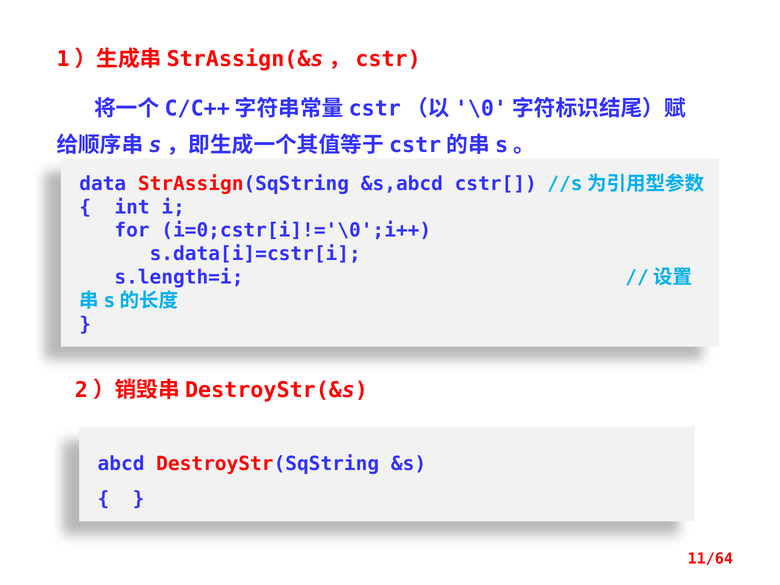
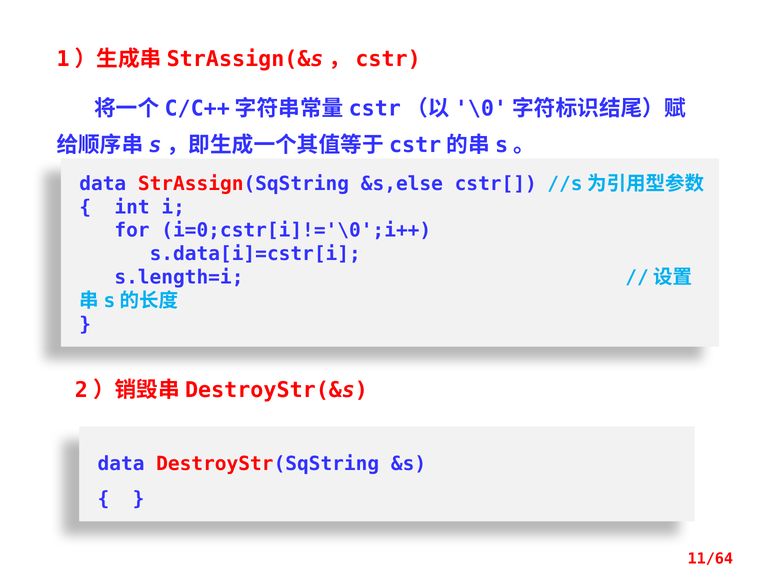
&s,abcd: &s,abcd -> &s,else
abcd at (121, 464): abcd -> data
